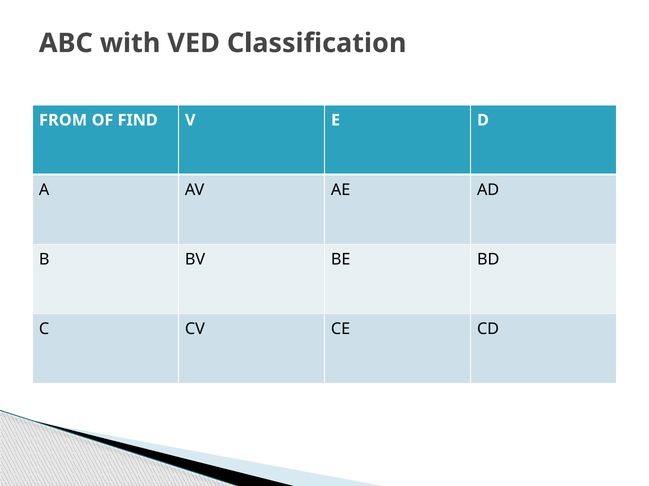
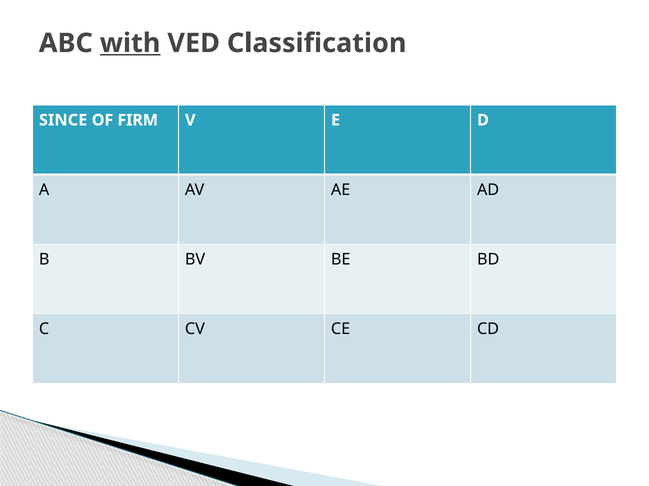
with underline: none -> present
FROM: FROM -> SINCE
FIND: FIND -> FIRM
